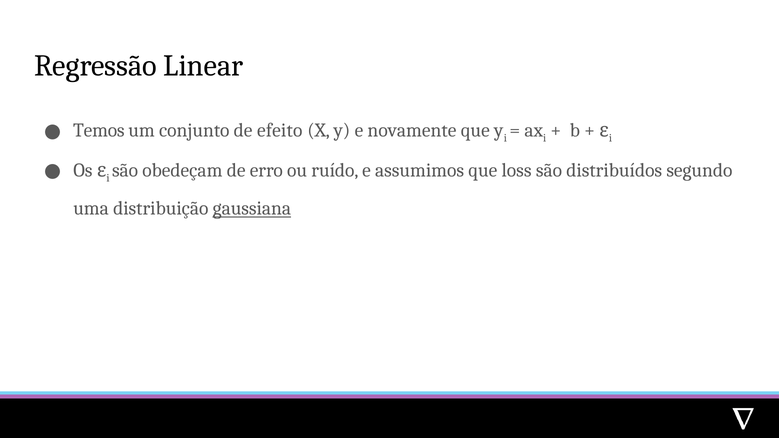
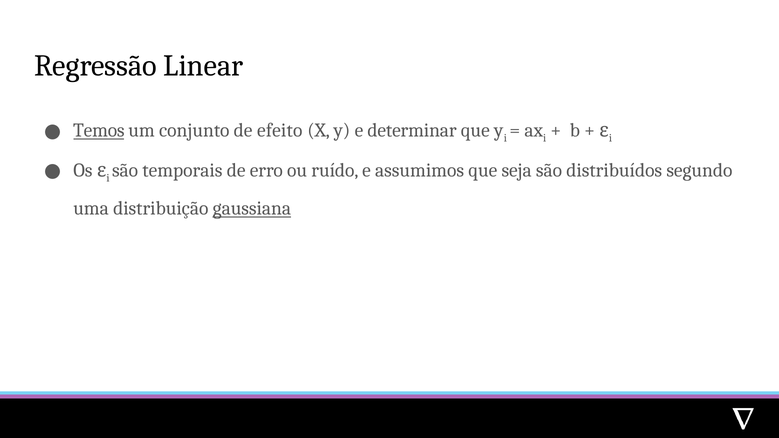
Temos underline: none -> present
novamente: novamente -> determinar
obedeçam: obedeçam -> temporais
loss: loss -> seja
